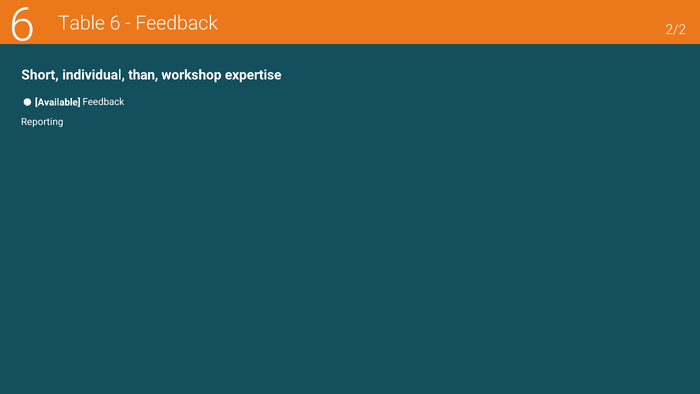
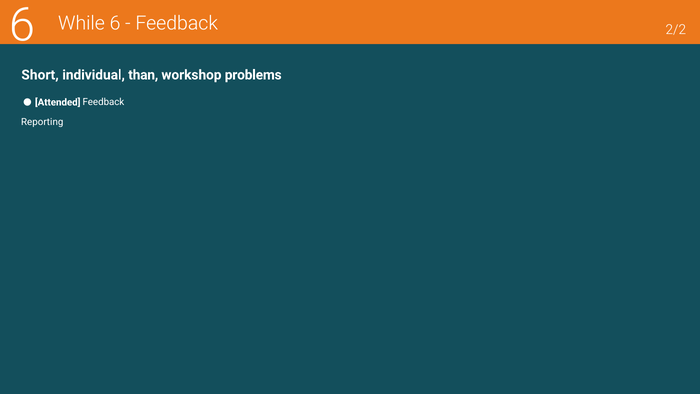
Table: Table -> While
expertise: expertise -> problems
Available: Available -> Attended
